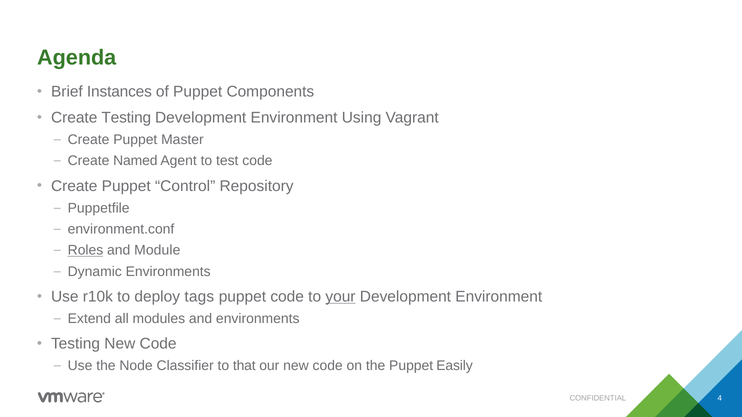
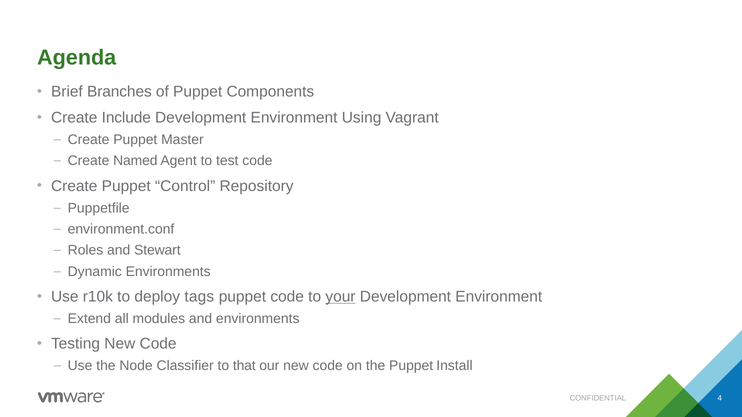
Instances: Instances -> Branches
Create Testing: Testing -> Include
Roles underline: present -> none
Module: Module -> Stewart
Easily: Easily -> Install
